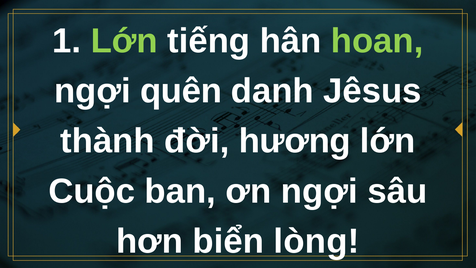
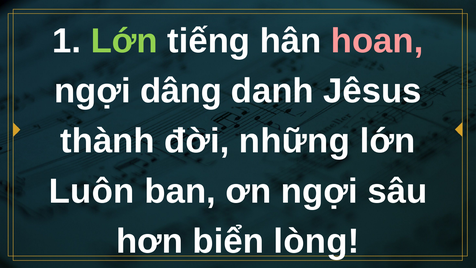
hoan colour: light green -> pink
quên: quên -> dâng
hương: hương -> những
Cuộc: Cuộc -> Luôn
